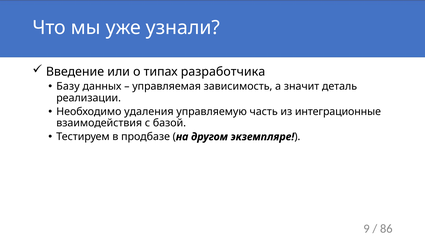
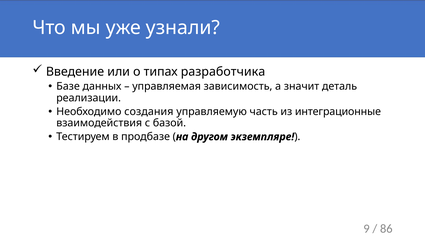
Базу: Базу -> Базе
удаления: удаления -> создания
